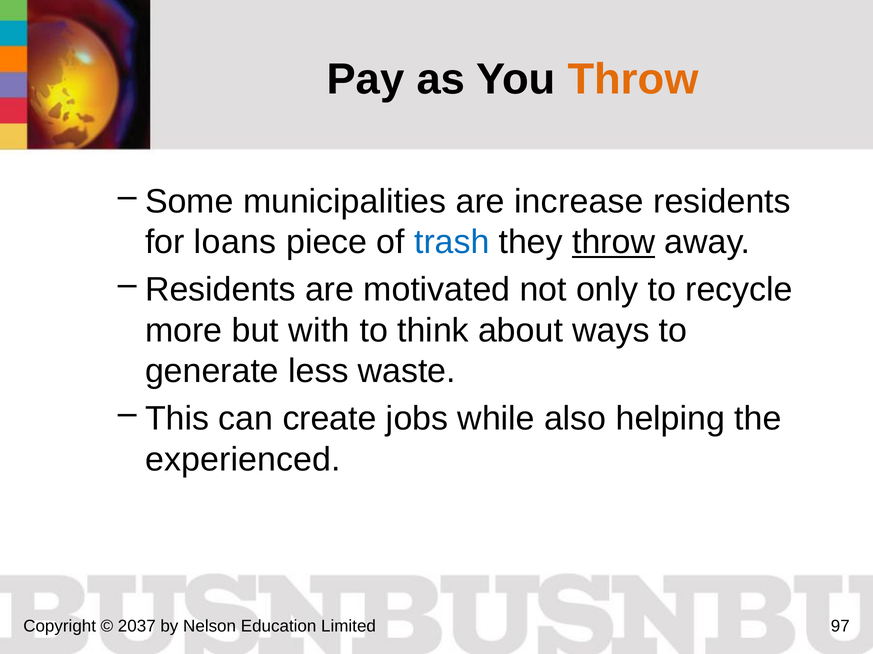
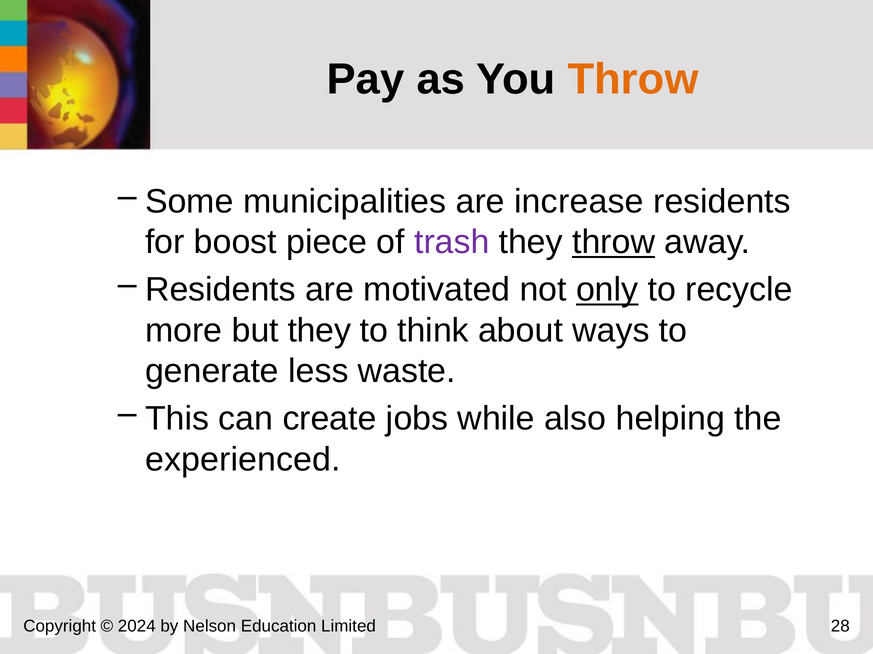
loans: loans -> boost
trash colour: blue -> purple
only underline: none -> present
but with: with -> they
2037: 2037 -> 2024
97: 97 -> 28
